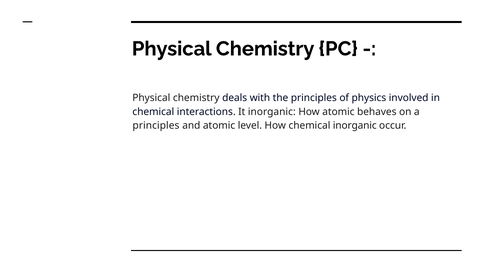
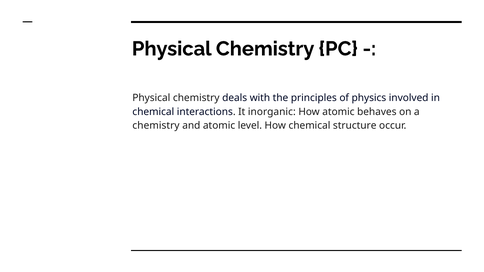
principles at (156, 126): principles -> chemistry
chemical inorganic: inorganic -> structure
